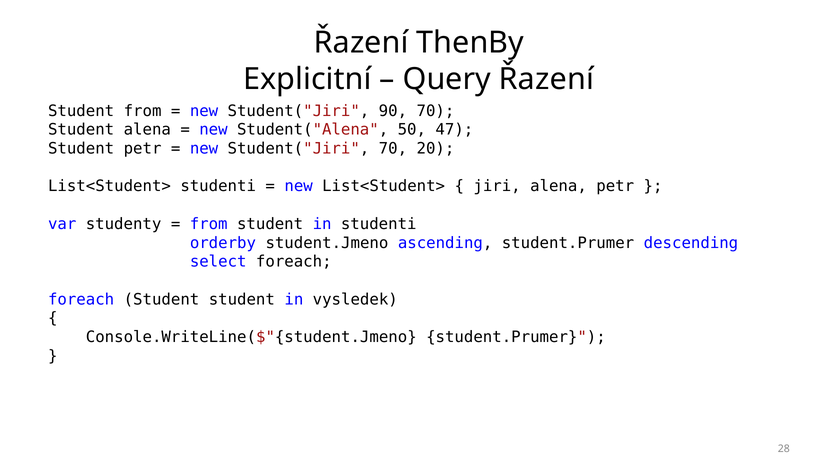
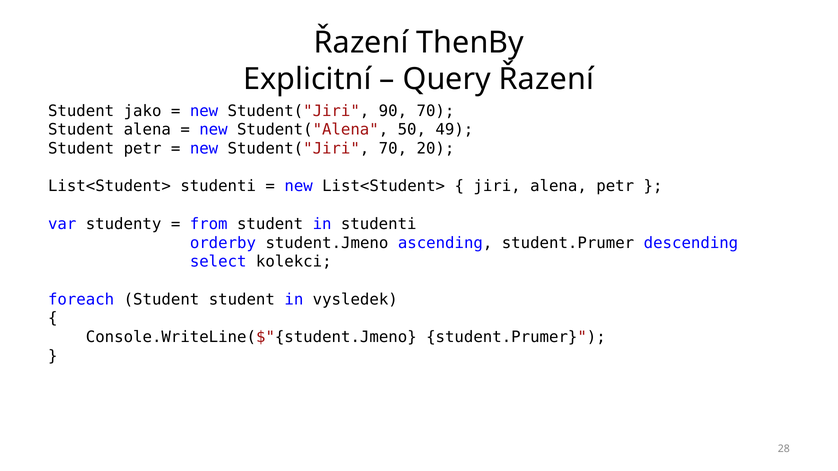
Student from: from -> jako
47: 47 -> 49
select foreach: foreach -> kolekci
